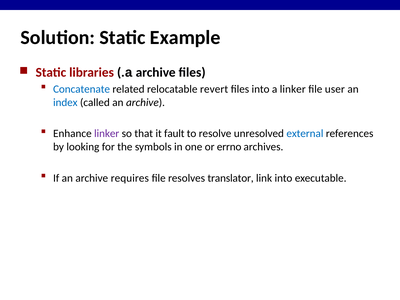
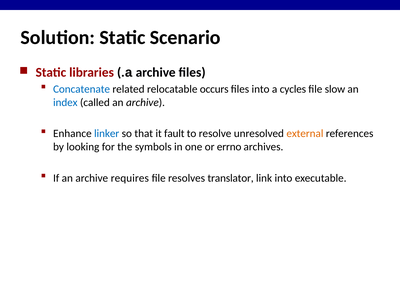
Example: Example -> Scenario
revert: revert -> occurs
a linker: linker -> cycles
user: user -> slow
linker at (107, 134) colour: purple -> blue
external colour: blue -> orange
